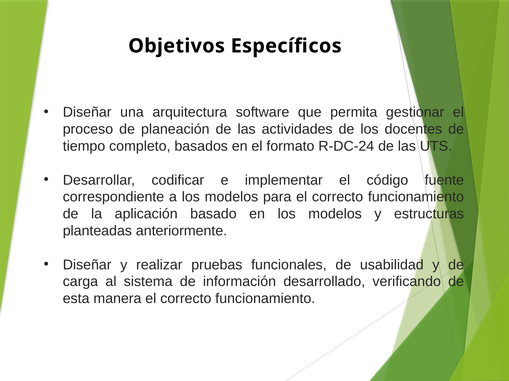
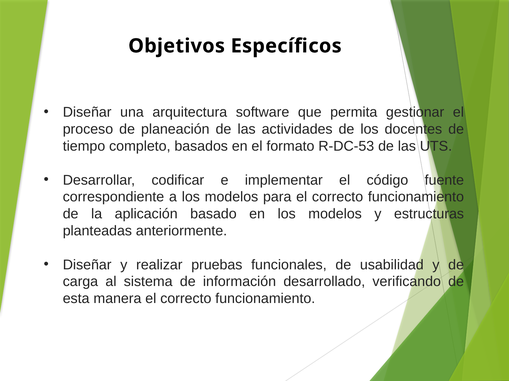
R-DC-24: R-DC-24 -> R-DC-53
